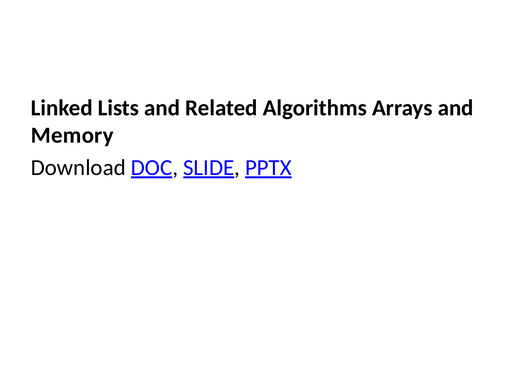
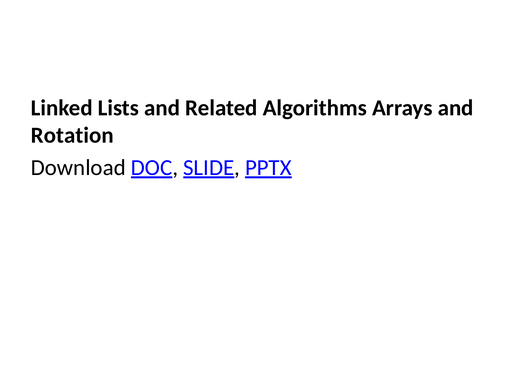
Memory: Memory -> Rotation
